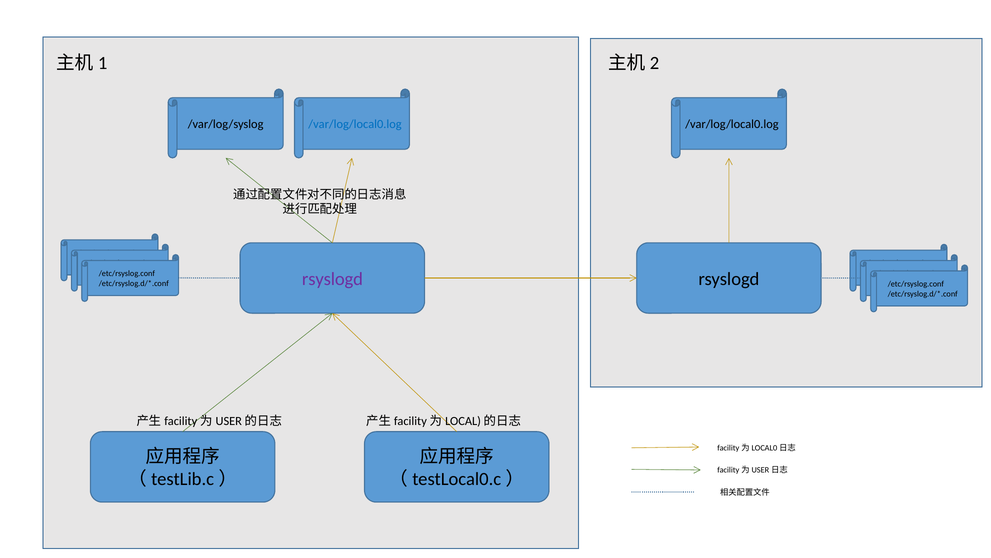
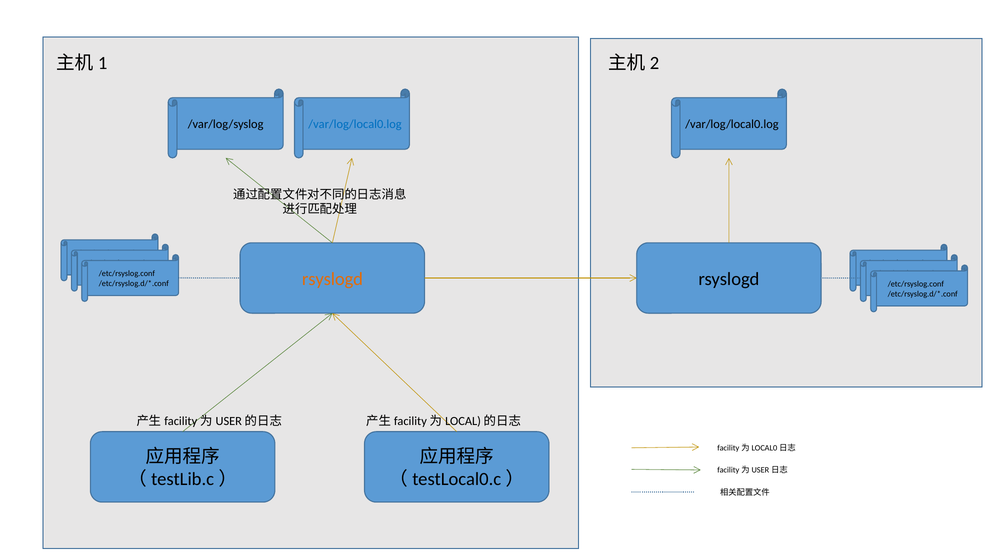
rsyslogd at (332, 279) colour: purple -> orange
